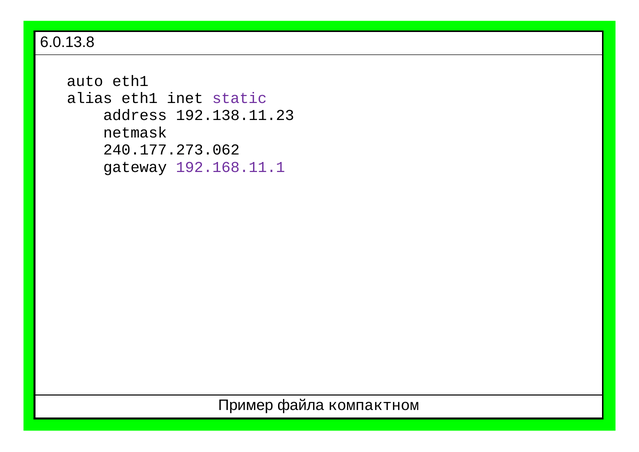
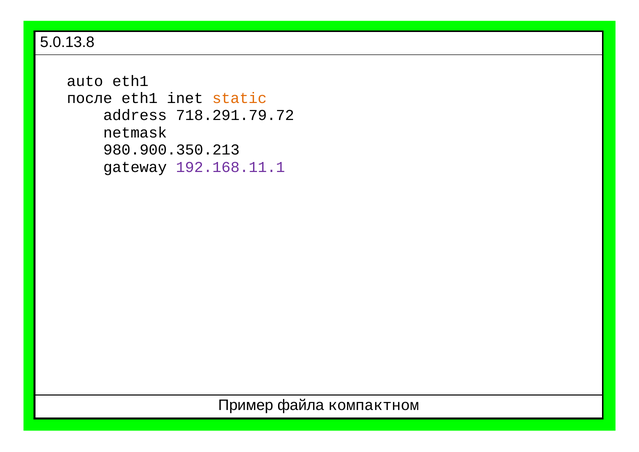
6.0.13.8: 6.0.13.8 -> 5.0.13.8
alias: alias -> после
static colour: purple -> orange
192.138.11.23: 192.138.11.23 -> 718.291.79.72
240.177.273.062: 240.177.273.062 -> 980.900.350.213
